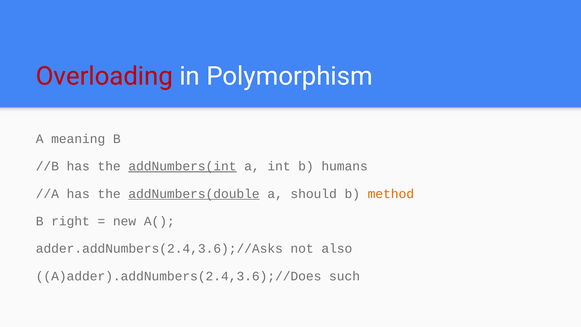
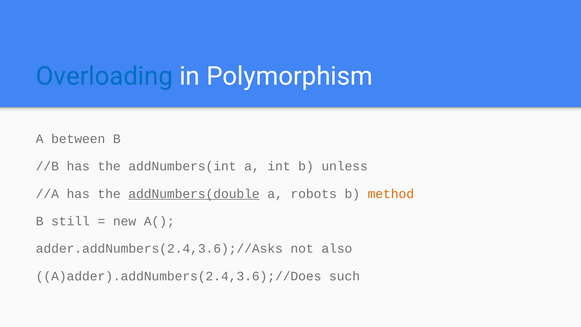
Overloading colour: red -> blue
meaning: meaning -> between
addNumbers(int underline: present -> none
humans: humans -> unless
should: should -> robots
right: right -> still
